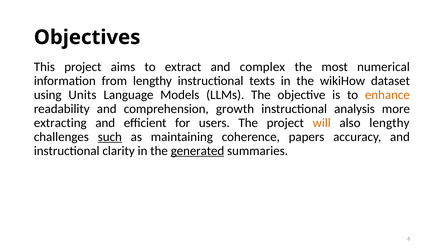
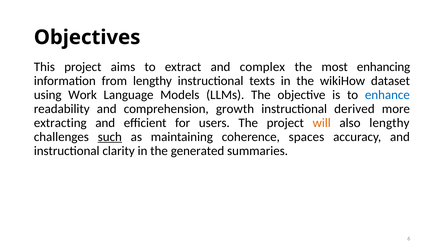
numerical: numerical -> enhancing
Units: Units -> Work
enhance colour: orange -> blue
analysis: analysis -> derived
papers: papers -> spaces
generated underline: present -> none
